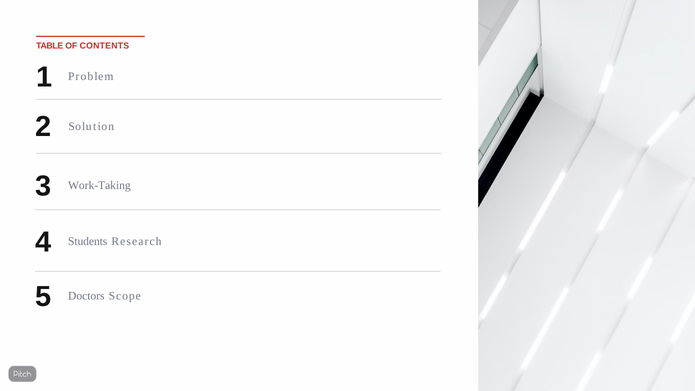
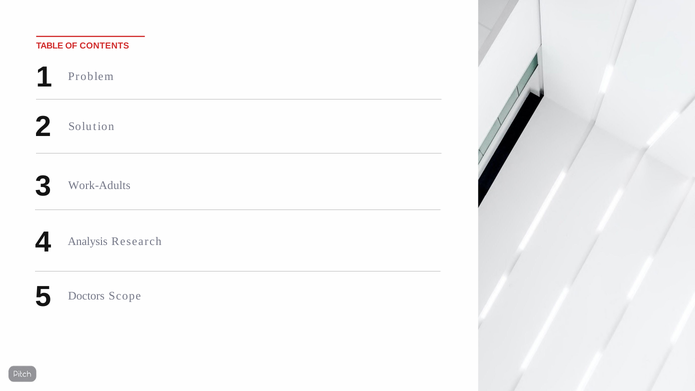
Work-Taking: Work-Taking -> Work-Adults
Students: Students -> Analysis
